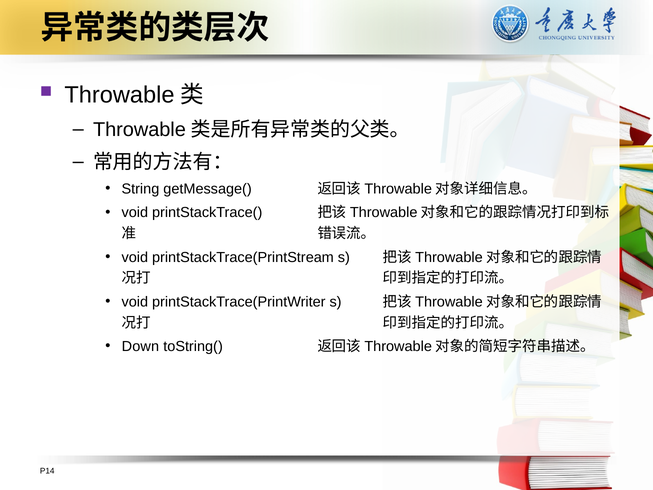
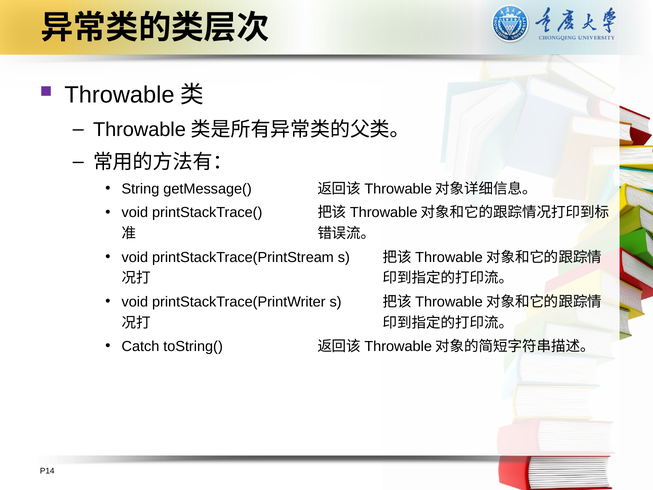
Down: Down -> Catch
